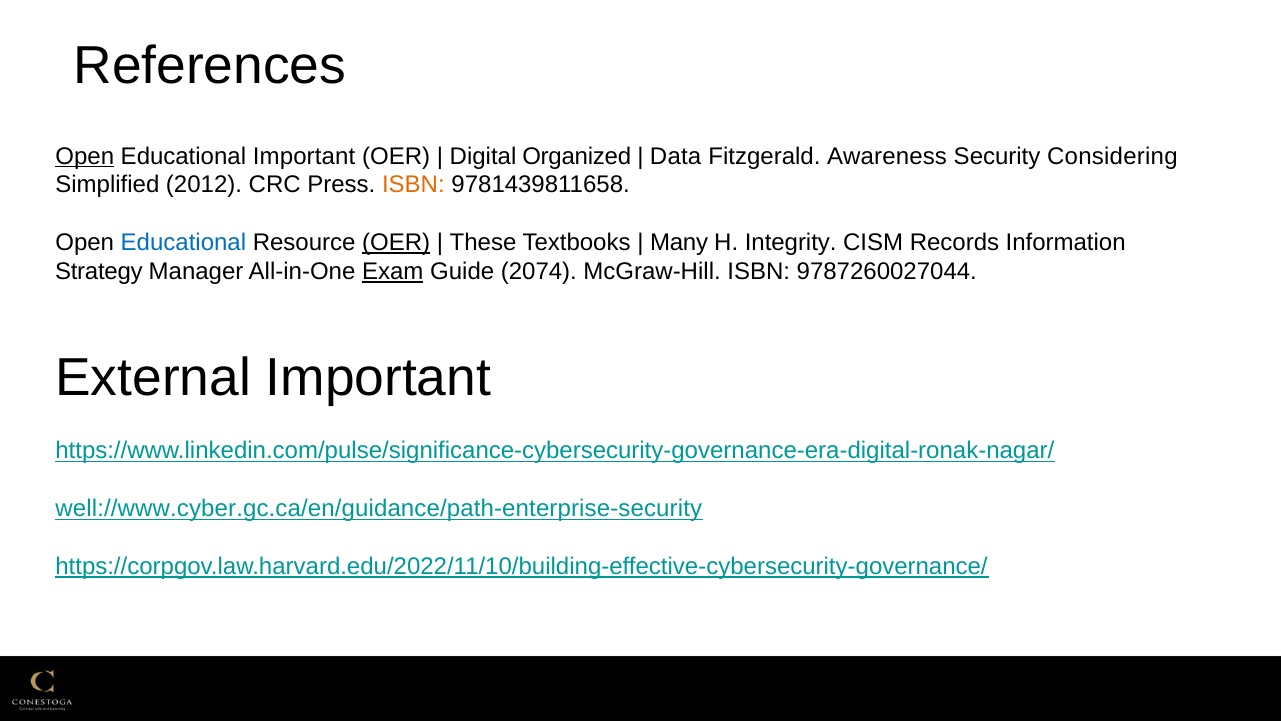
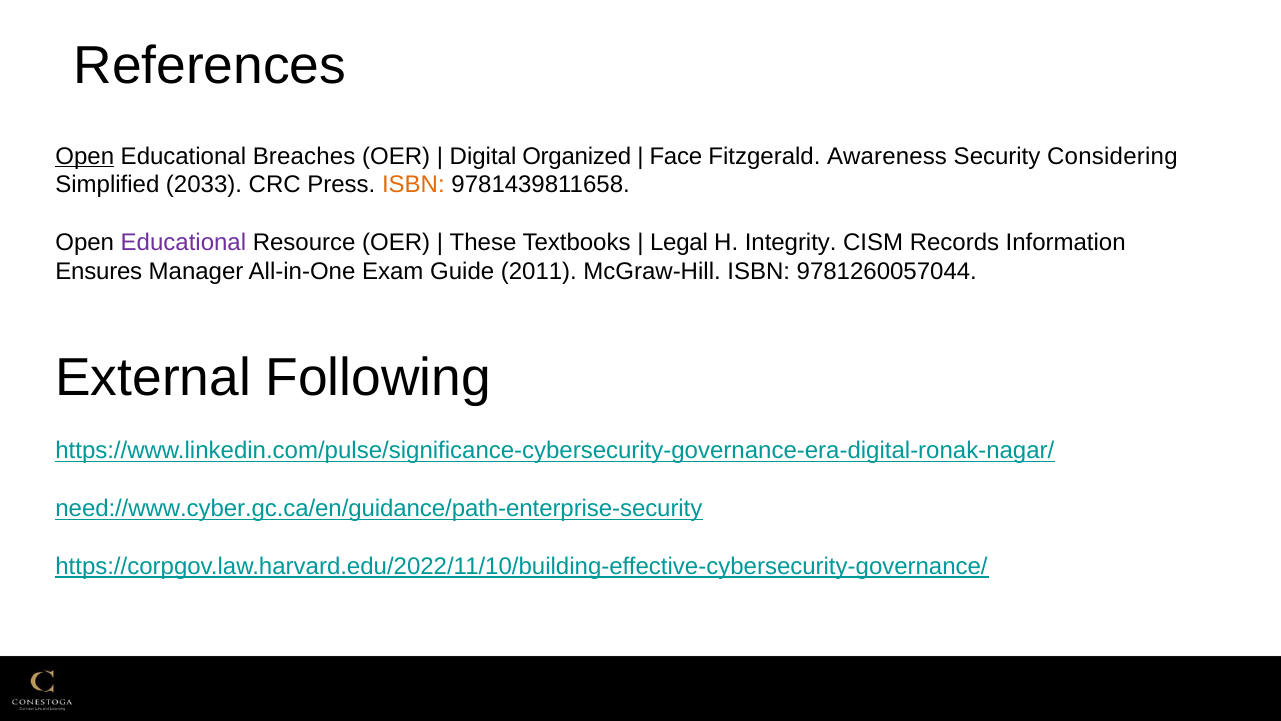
Educational Important: Important -> Breaches
Data: Data -> Face
2012: 2012 -> 2033
Educational at (183, 242) colour: blue -> purple
OER at (396, 242) underline: present -> none
Many: Many -> Legal
Strategy: Strategy -> Ensures
Exam underline: present -> none
2074: 2074 -> 2011
9787260027044: 9787260027044 -> 9781260057044
External Important: Important -> Following
well://www.cyber.gc.ca/en/guidance/path-enterprise-security: well://www.cyber.gc.ca/en/guidance/path-enterprise-security -> need://www.cyber.gc.ca/en/guidance/path-enterprise-security
